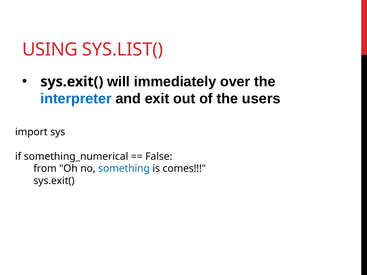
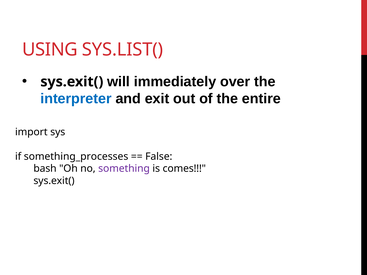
users: users -> entire
something_numerical: something_numerical -> something_processes
from: from -> bash
something colour: blue -> purple
